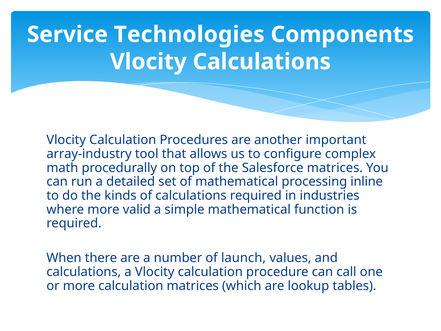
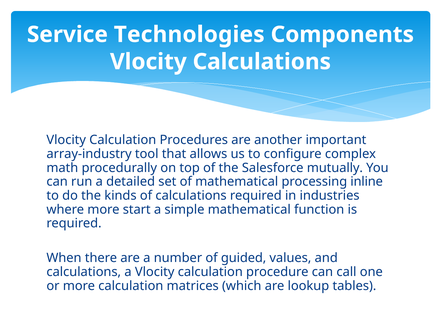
Salesforce matrices: matrices -> mutually
valid: valid -> start
launch: launch -> guided
